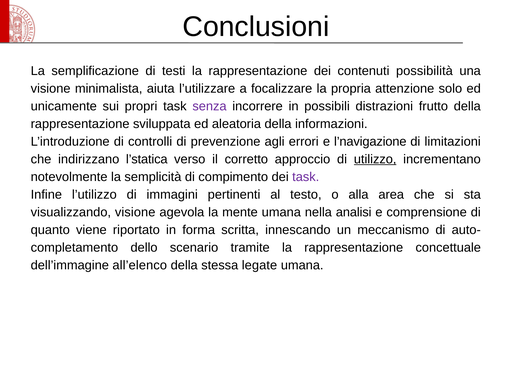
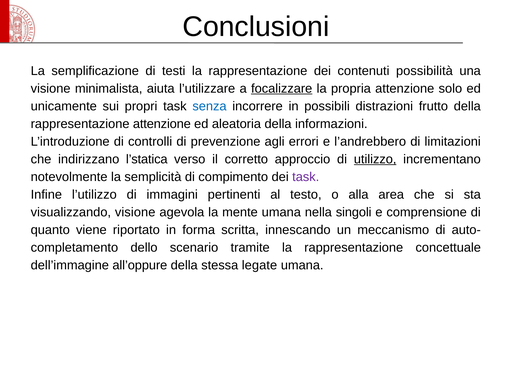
focalizzare underline: none -> present
senza colour: purple -> blue
rappresentazione sviluppata: sviluppata -> attenzione
l’navigazione: l’navigazione -> l’andrebbero
analisi: analisi -> singoli
all’elenco: all’elenco -> all’oppure
